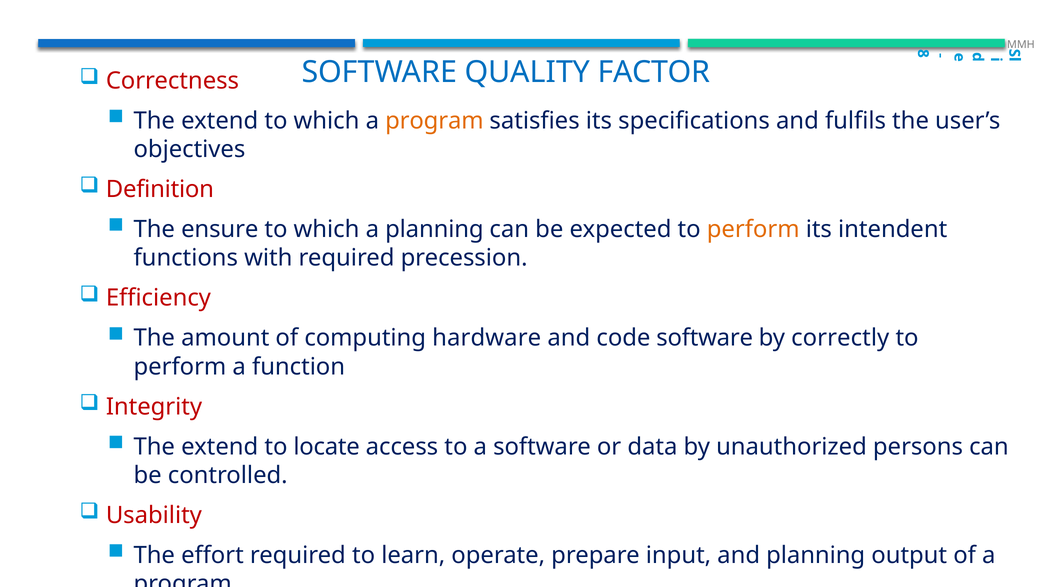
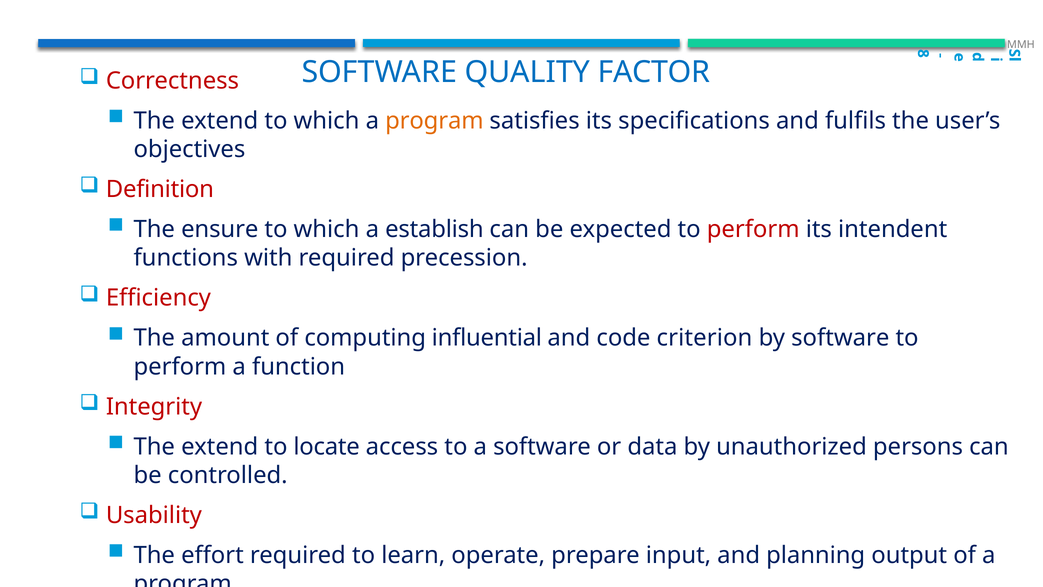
a planning: planning -> establish
perform at (753, 229) colour: orange -> red
hardware: hardware -> influential
code software: software -> criterion
by correctly: correctly -> software
